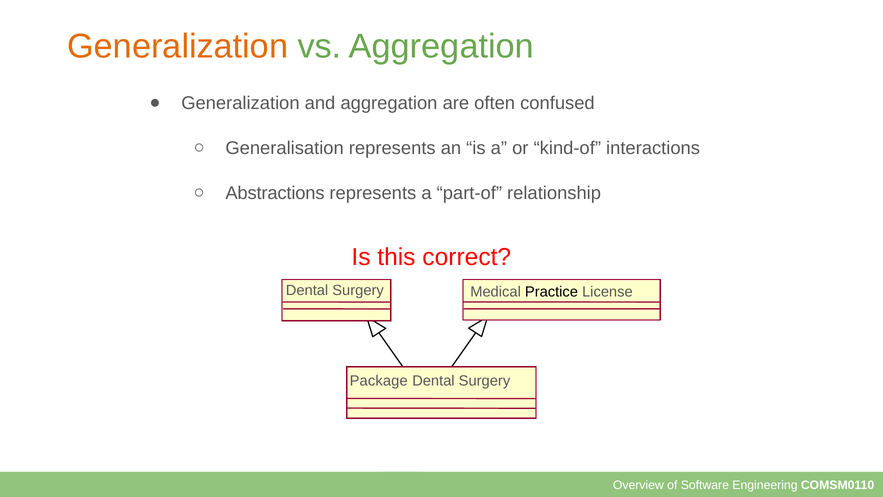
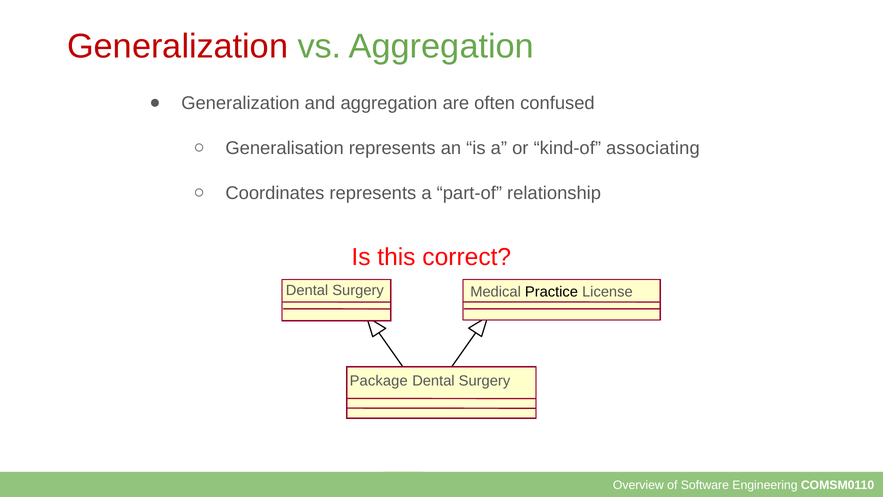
Generalization at (178, 46) colour: orange -> red
interactions: interactions -> associating
Abstractions: Abstractions -> Coordinates
